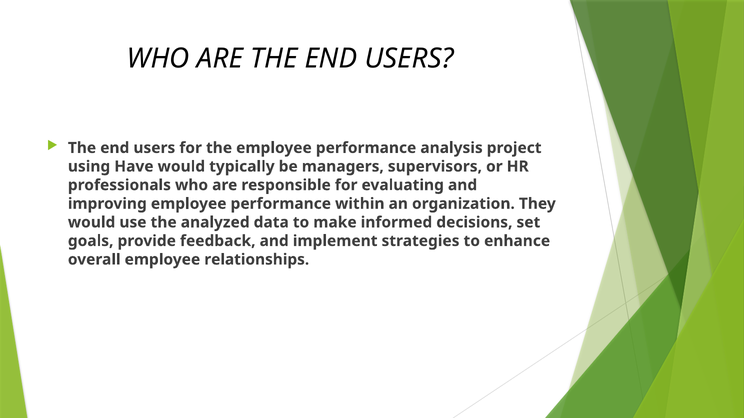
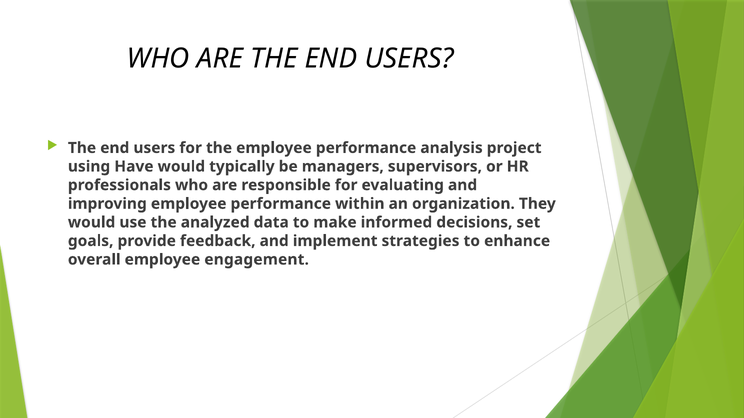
relationships: relationships -> engagement
